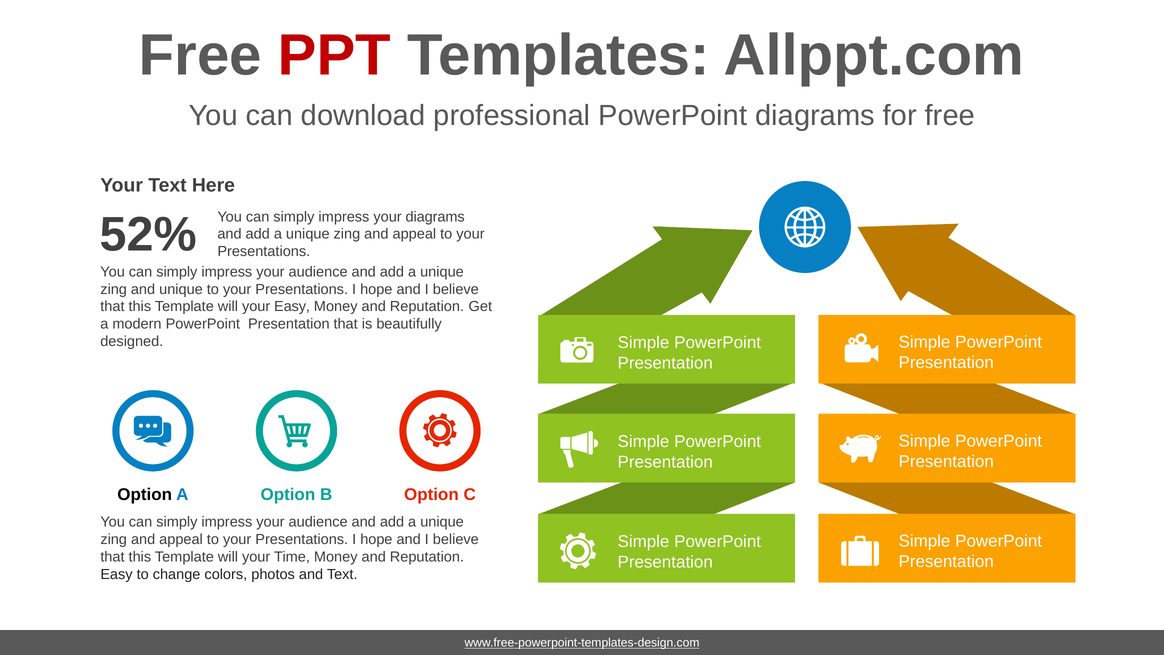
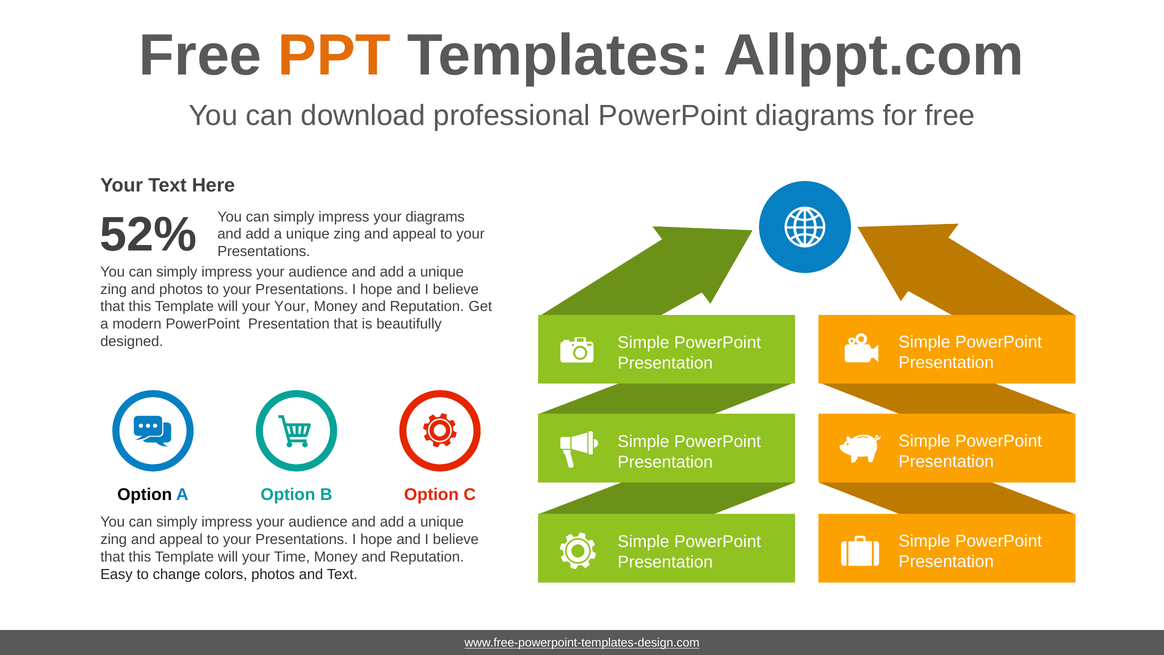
PPT colour: red -> orange
and unique: unique -> photos
your Easy: Easy -> Your
